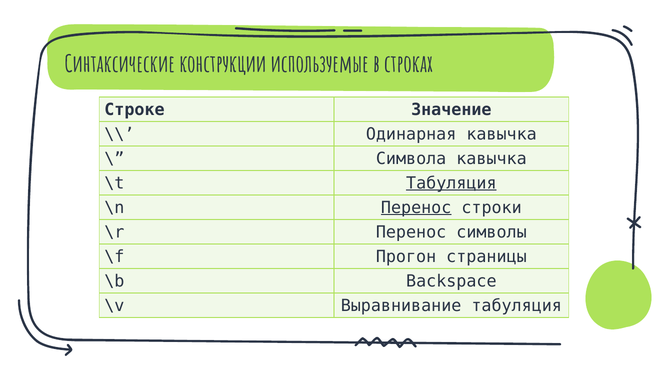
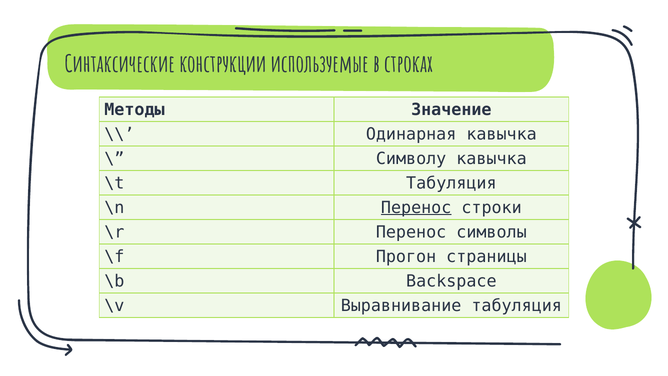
Строке: Строке -> Методы
Символа: Символа -> Символу
Табуляция at (451, 183) underline: present -> none
